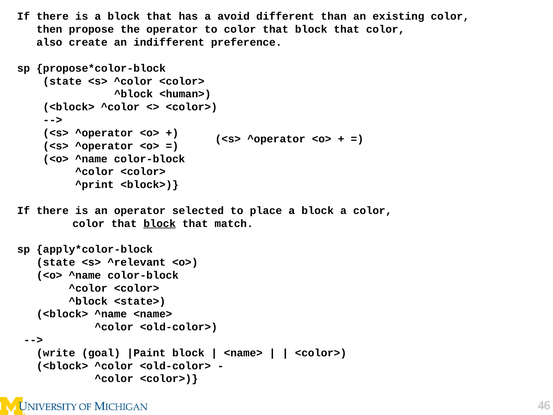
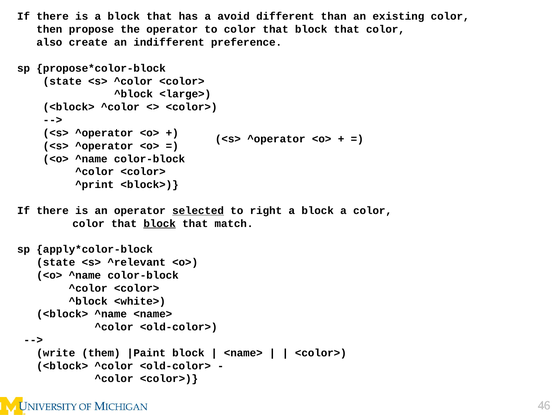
<human>: <human> -> <large>
selected underline: none -> present
place: place -> right
<state>: <state> -> <white>
goal: goal -> them
